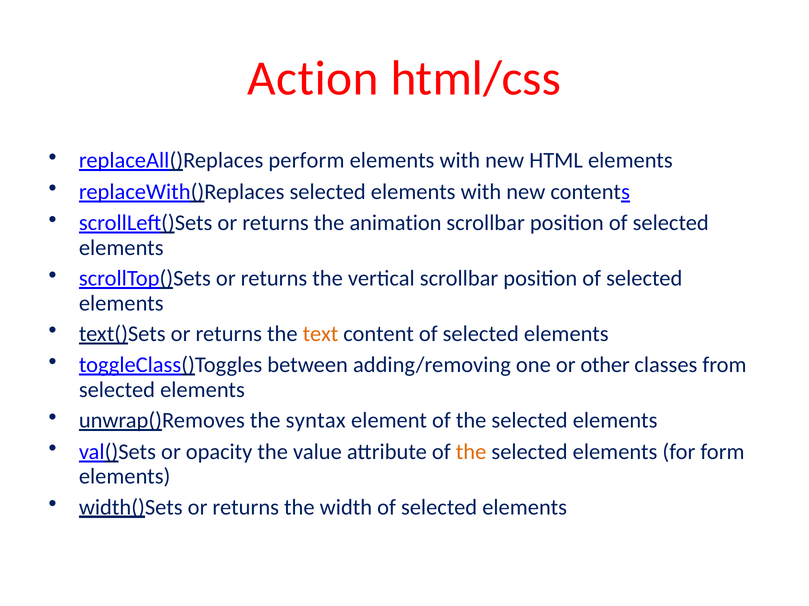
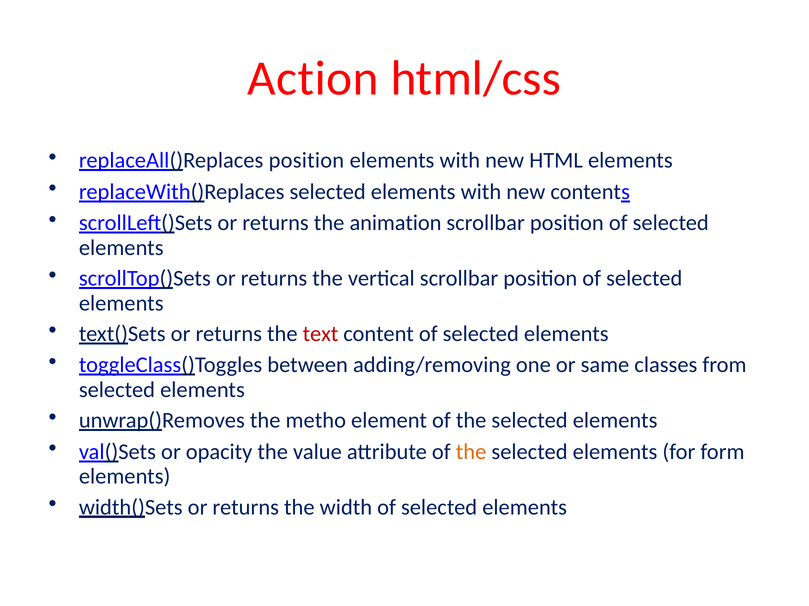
replaceAll()Replaces perform: perform -> position
text colour: orange -> red
other: other -> same
syntax: syntax -> metho
